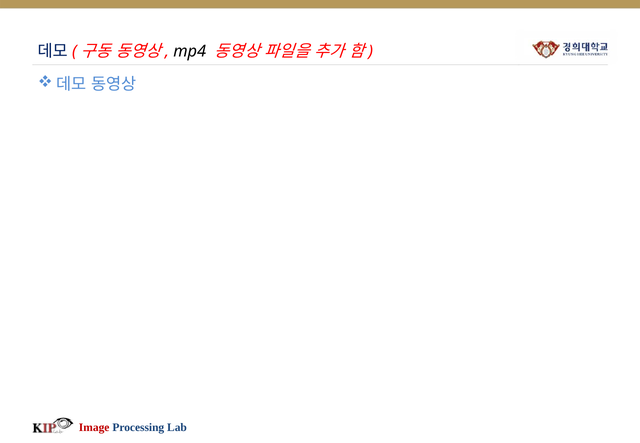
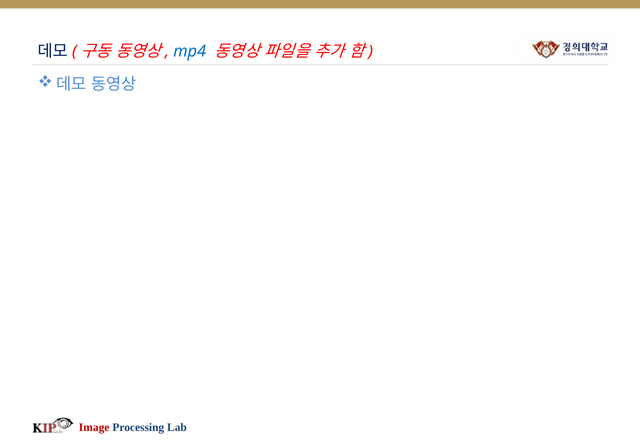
mp4 colour: black -> blue
